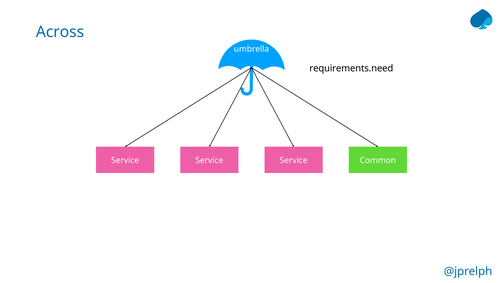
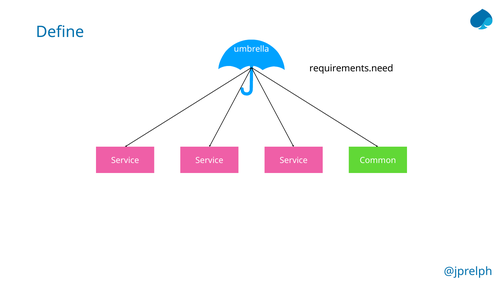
Across: Across -> Define
